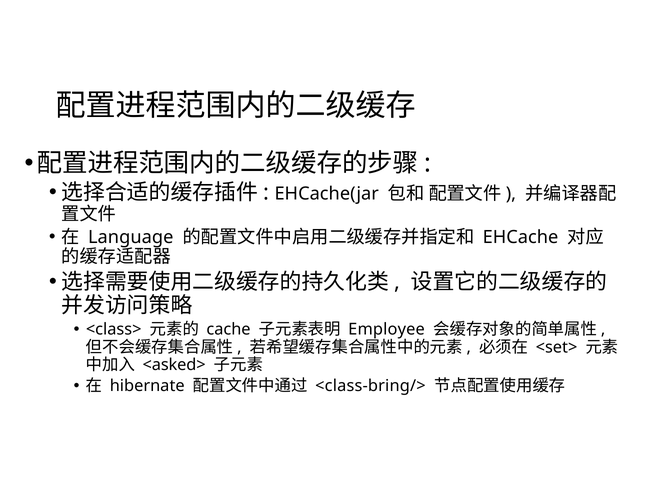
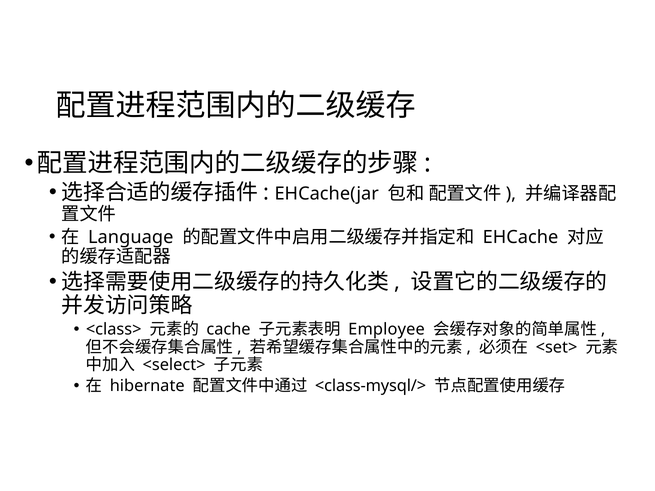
<asked>: <asked> -> <select>
<class-bring/>: <class-bring/> -> <class-mysql/>
